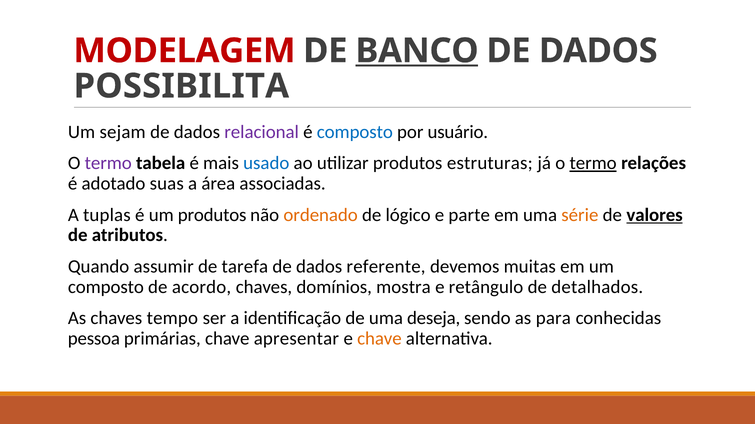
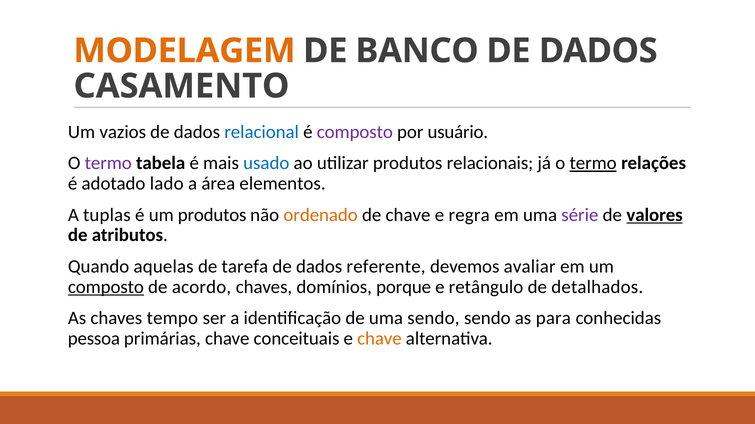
MODELAGEM colour: red -> orange
BANCO underline: present -> none
POSSIBILITA: POSSIBILITA -> CASAMENTO
sejam: sejam -> vazios
relacional colour: purple -> blue
composto at (355, 132) colour: blue -> purple
estruturas: estruturas -> relacionais
suas: suas -> lado
associadas: associadas -> elementos
de lógico: lógico -> chave
parte: parte -> regra
série colour: orange -> purple
assumir: assumir -> aquelas
muitas: muitas -> avaliar
composto at (106, 287) underline: none -> present
mostra: mostra -> porque
uma deseja: deseja -> sendo
apresentar: apresentar -> conceituais
